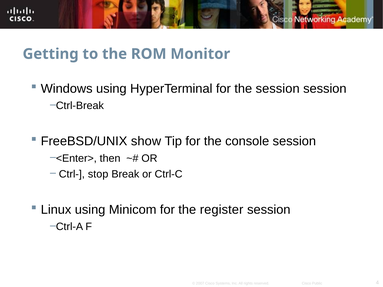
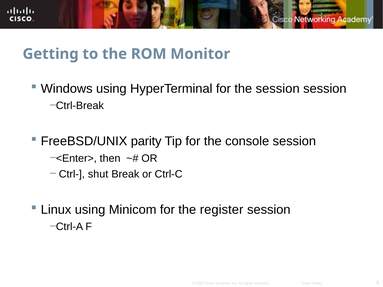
show: show -> parity
stop: stop -> shut
